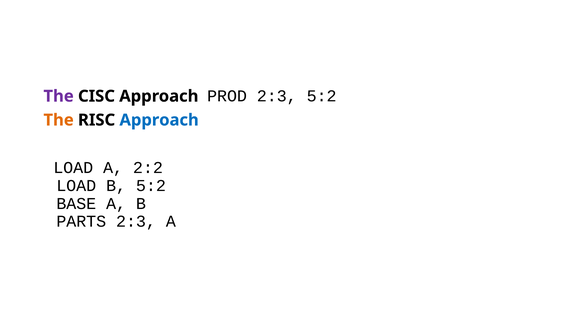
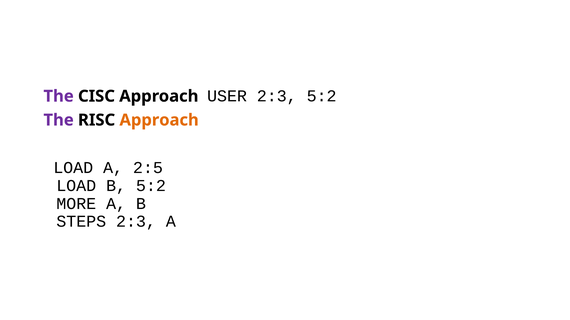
PROD: PROD -> USER
The at (59, 120) colour: orange -> purple
Approach at (159, 120) colour: blue -> orange
2:2: 2:2 -> 2:5
BASE: BASE -> MORE
PARTS: PARTS -> STEPS
